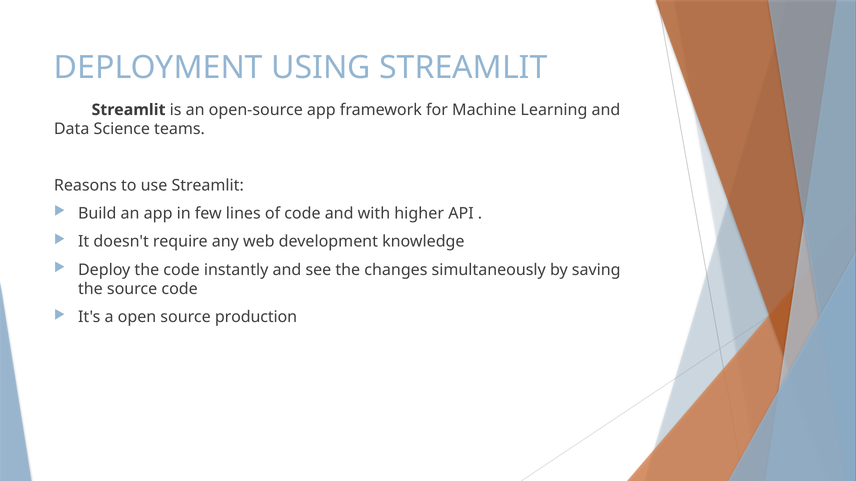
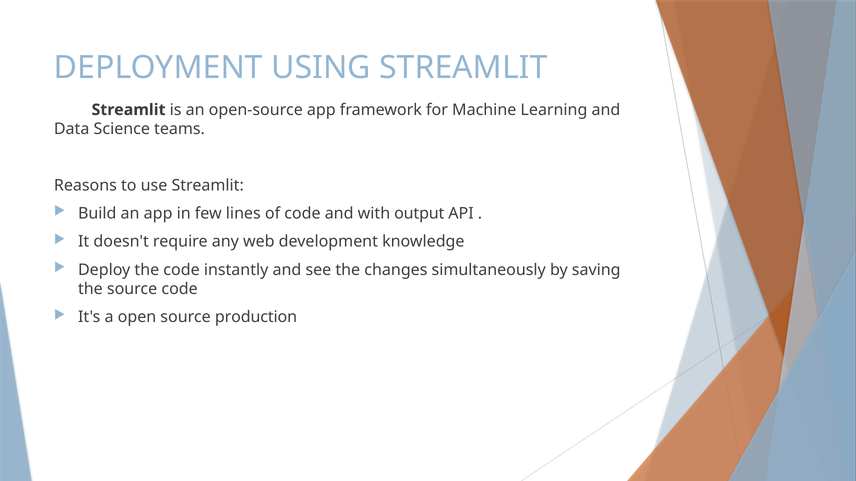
higher: higher -> output
